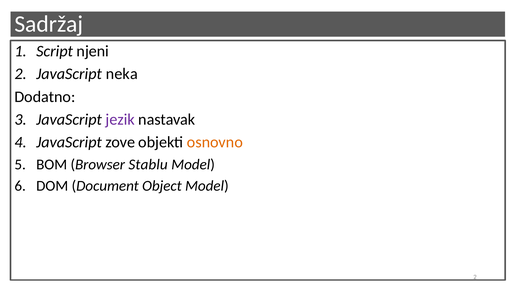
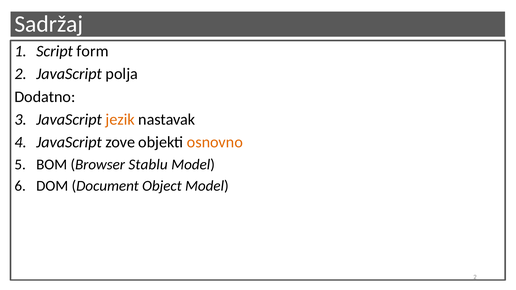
njeni: njeni -> form
neka: neka -> polja
jezik colour: purple -> orange
